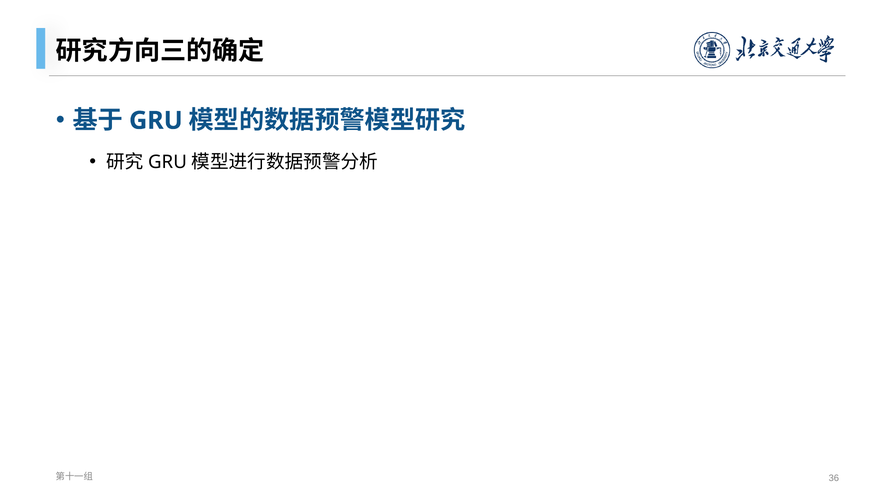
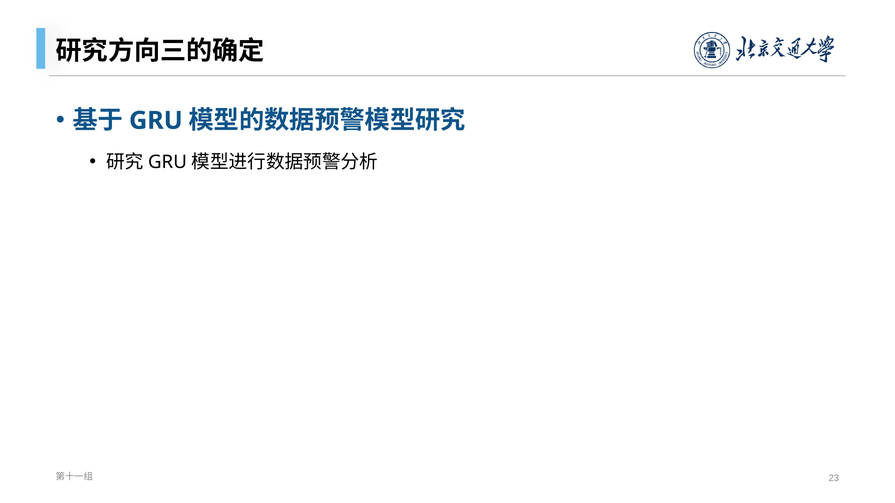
36: 36 -> 23
